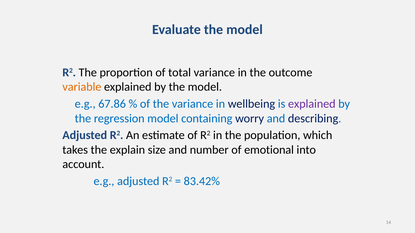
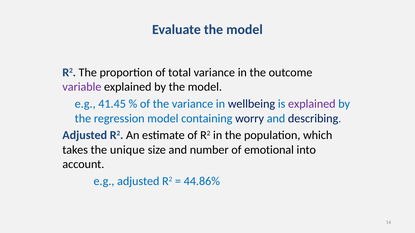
variable colour: orange -> purple
67.86: 67.86 -> 41.45
explain: explain -> unique
83.42%: 83.42% -> 44.86%
